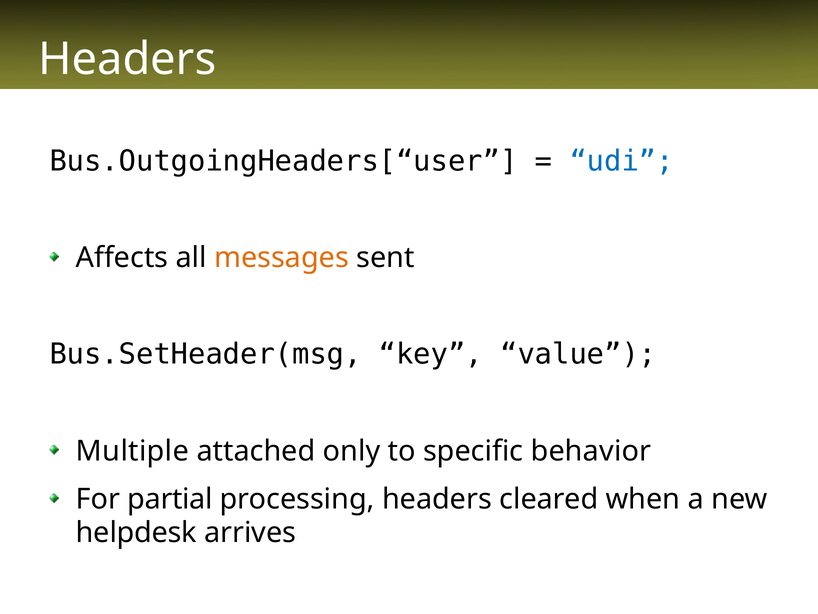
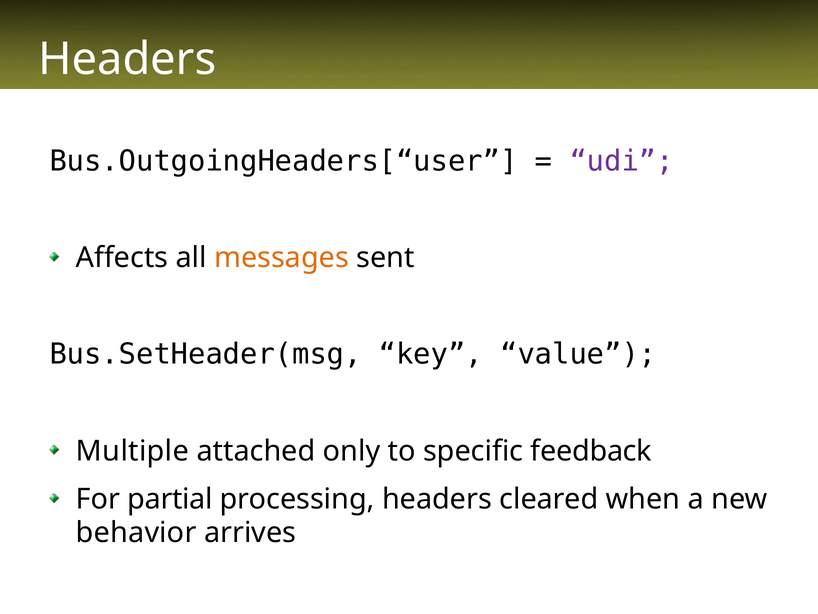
udi colour: blue -> purple
behavior: behavior -> feedback
helpdesk: helpdesk -> behavior
